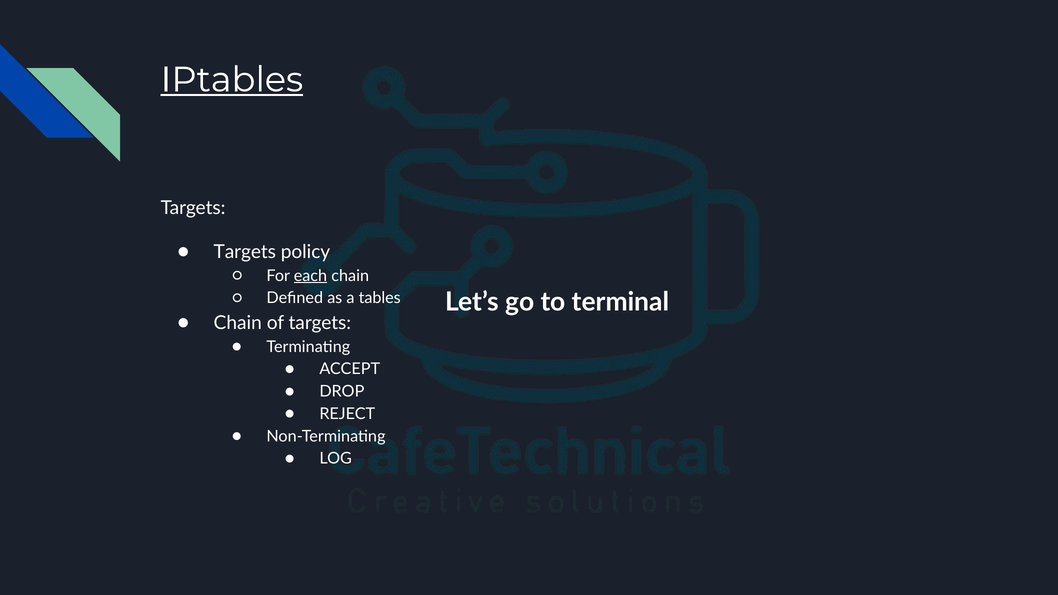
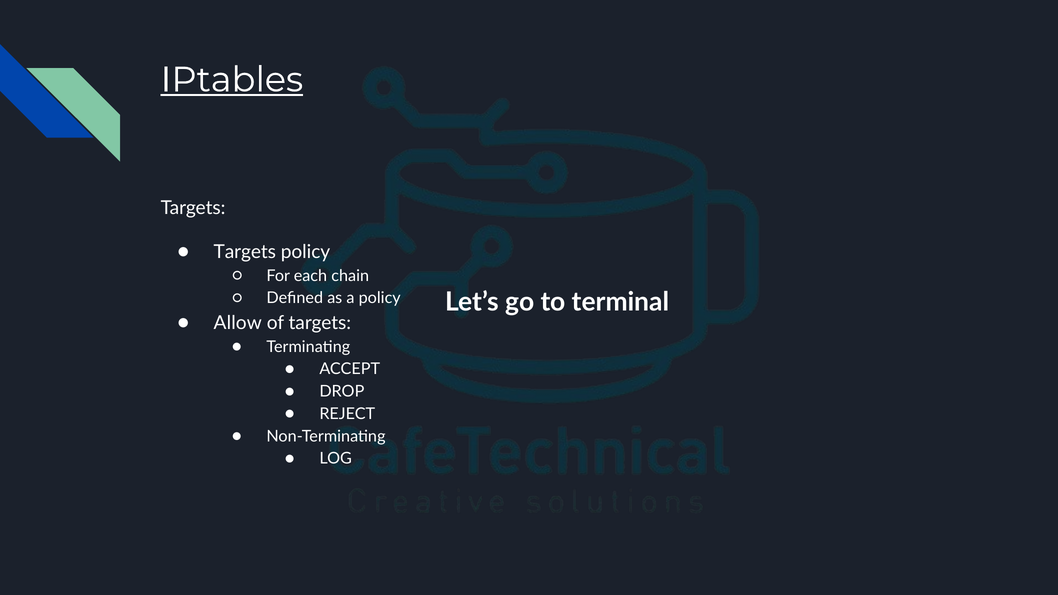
each underline: present -> none
a tables: tables -> policy
Chain at (238, 323): Chain -> Allow
